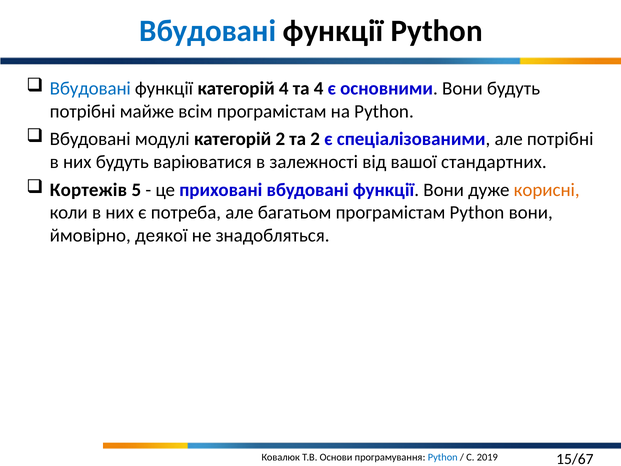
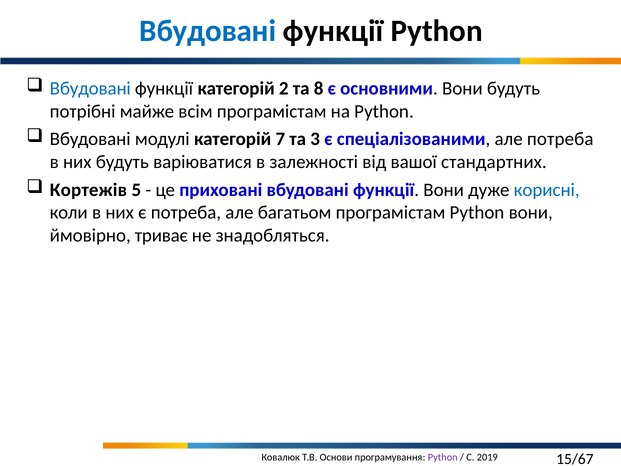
категорій 4: 4 -> 2
та 4: 4 -> 8
категорій 2: 2 -> 7
та 2: 2 -> 3
але потрібні: потрібні -> потреба
корисні colour: orange -> blue
деякої: деякої -> триває
Python at (443, 457) colour: blue -> purple
